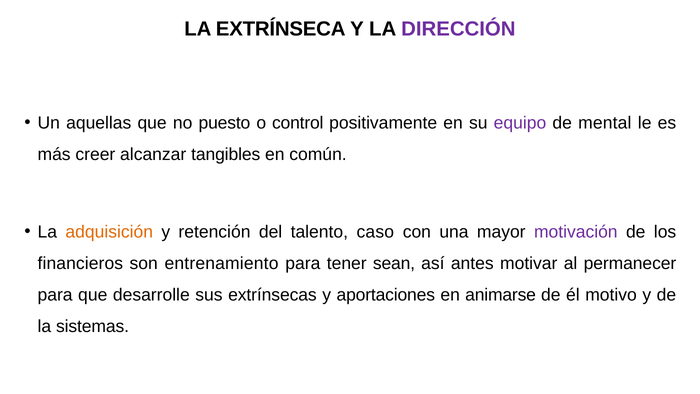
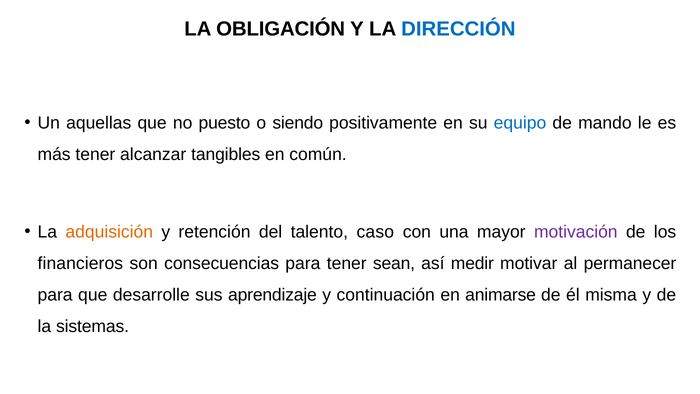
EXTRÍNSECA: EXTRÍNSECA -> OBLIGACIÓN
DIRECCIÓN colour: purple -> blue
control: control -> siendo
equipo colour: purple -> blue
mental: mental -> mando
más creer: creer -> tener
entrenamiento: entrenamiento -> consecuencias
antes: antes -> medir
extrínsecas: extrínsecas -> aprendizaje
aportaciones: aportaciones -> continuación
motivo: motivo -> misma
